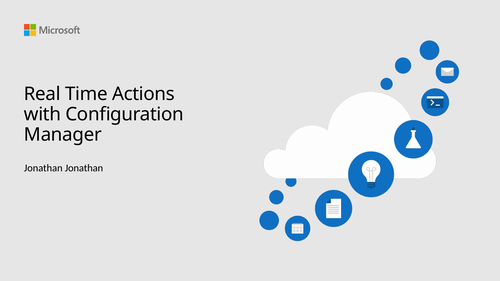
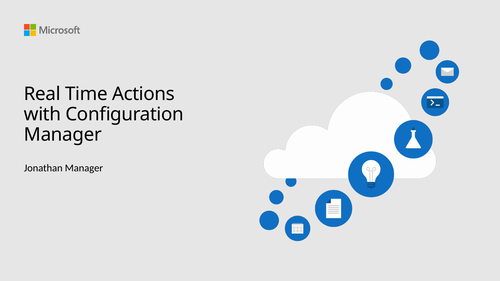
Jonathan Jonathan: Jonathan -> Manager
